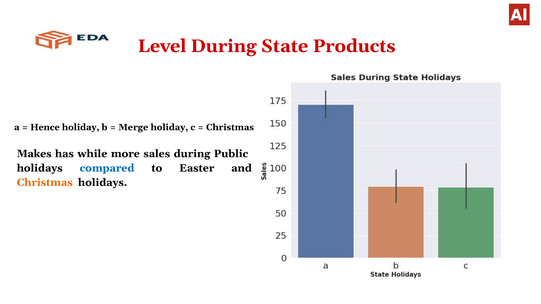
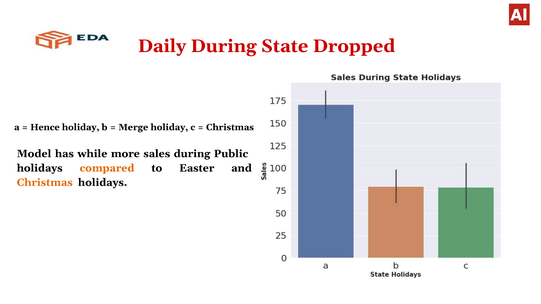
Level: Level -> Daily
Products: Products -> Dropped
Makes: Makes -> Model
compared colour: blue -> orange
